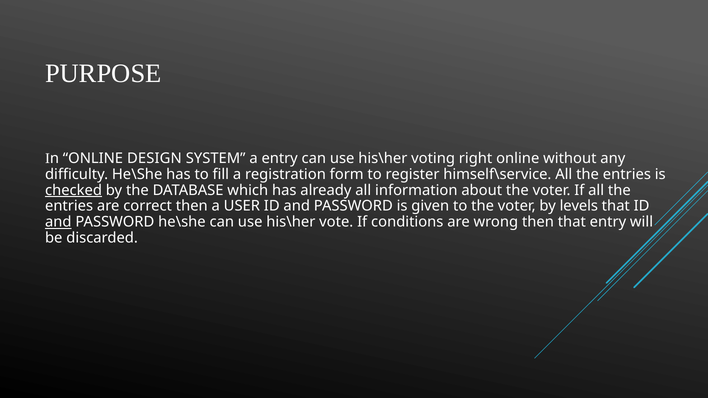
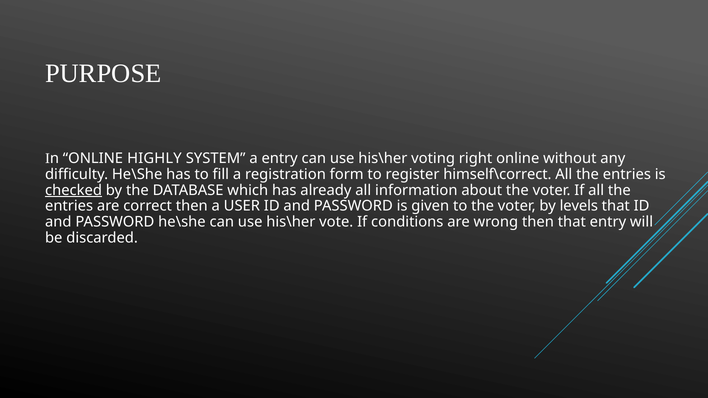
DESIGN: DESIGN -> HIGHLY
himself\service: himself\service -> himself\correct
and at (58, 222) underline: present -> none
